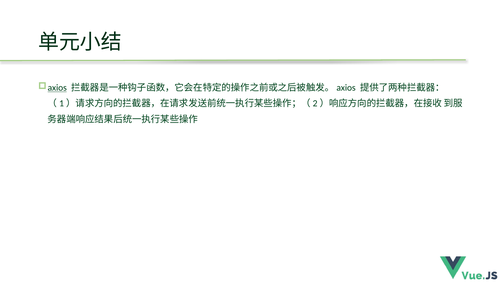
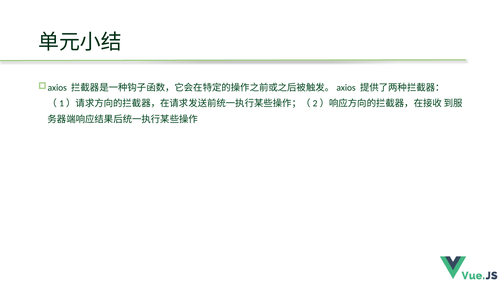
axios underline: present -> none
